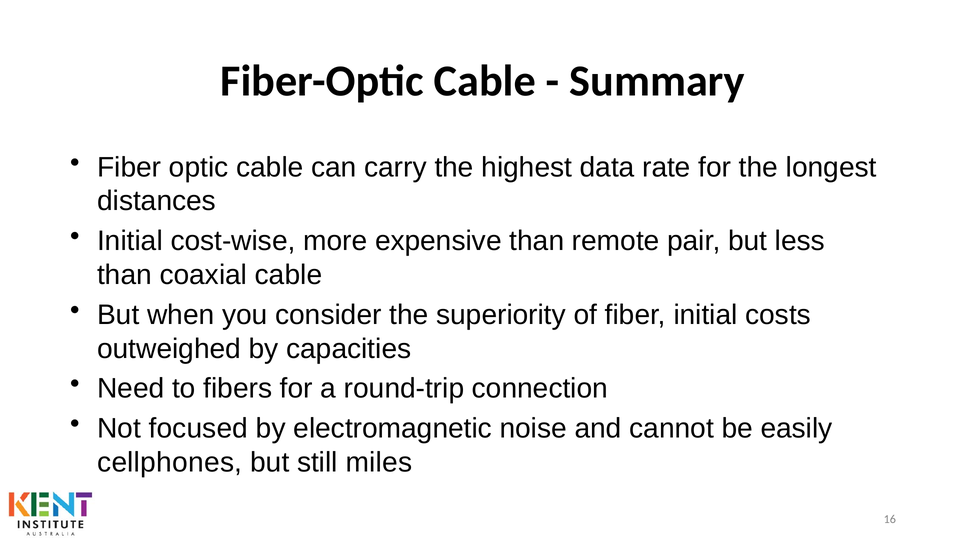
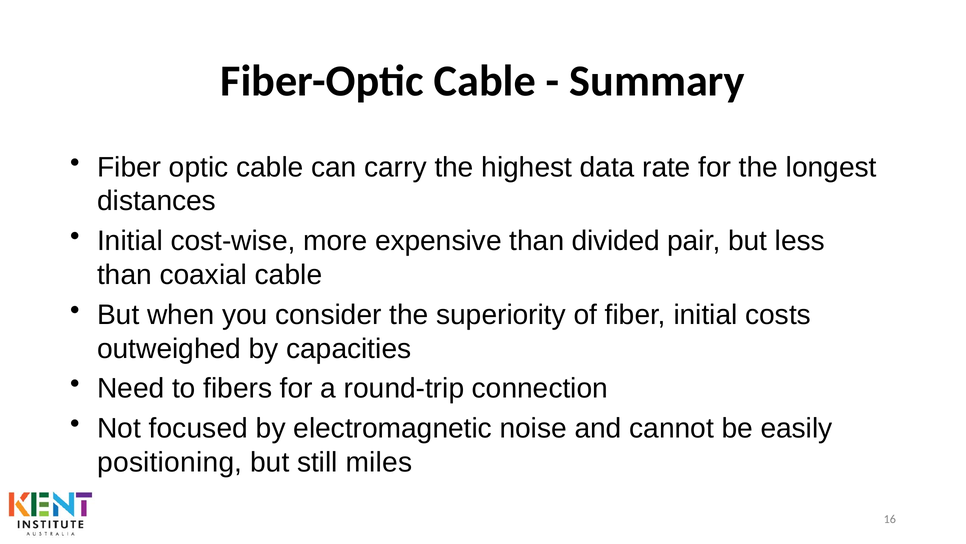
remote: remote -> divided
cellphones: cellphones -> positioning
